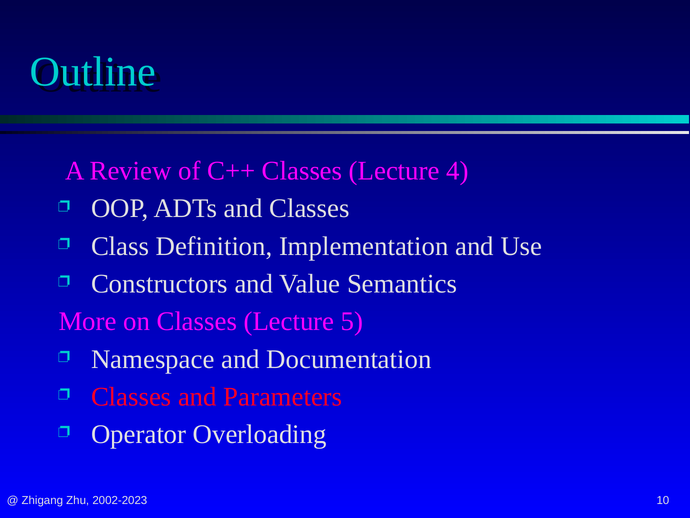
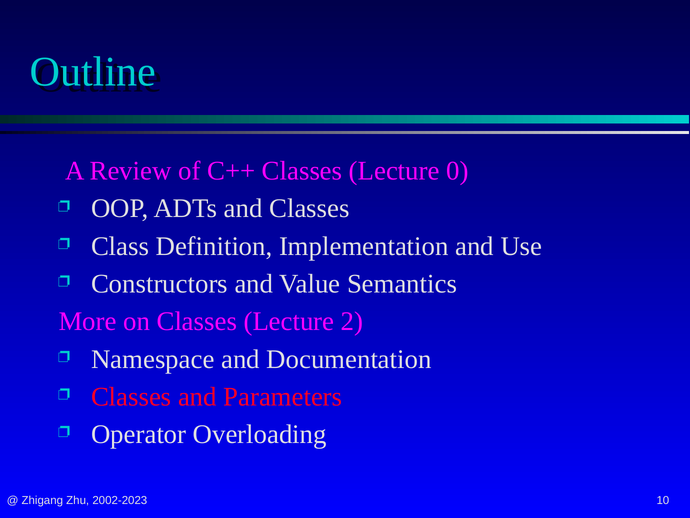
4: 4 -> 0
5: 5 -> 2
